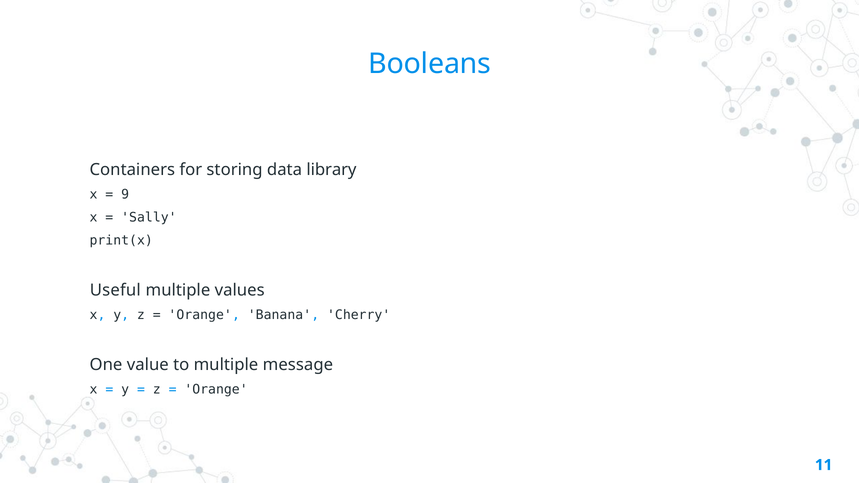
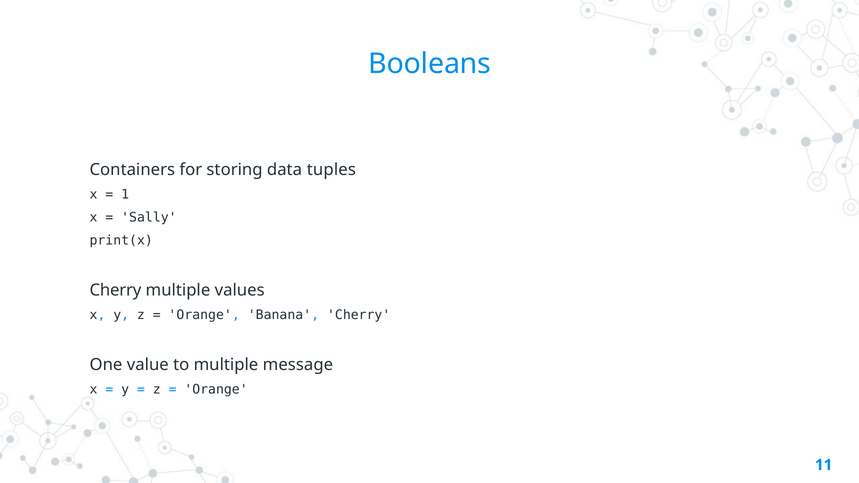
library: library -> tuples
9: 9 -> 1
Useful at (115, 290): Useful -> Cherry
